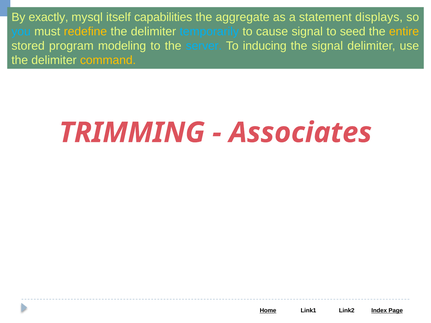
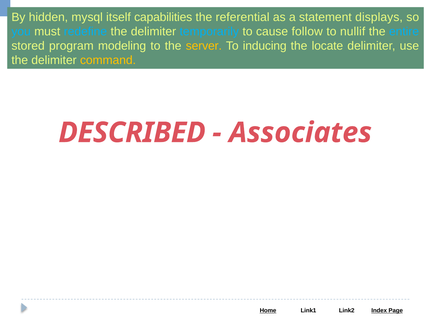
exactly: exactly -> hidden
aggregate: aggregate -> referential
redefine colour: yellow -> light blue
cause signal: signal -> follow
seed: seed -> nullif
entire colour: yellow -> light blue
server colour: light blue -> yellow
the signal: signal -> locate
TRIMMING: TRIMMING -> DESCRIBED
